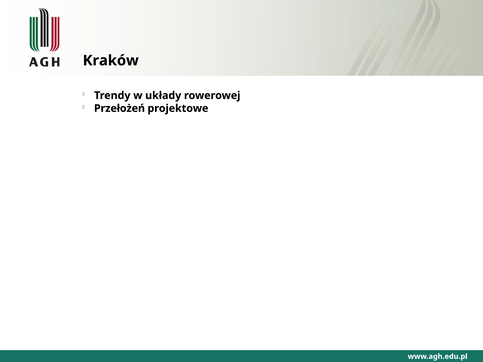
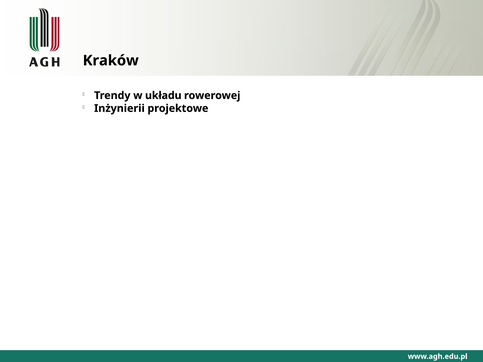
układy: układy -> układu
Przełożeń: Przełożeń -> Inżynierii
